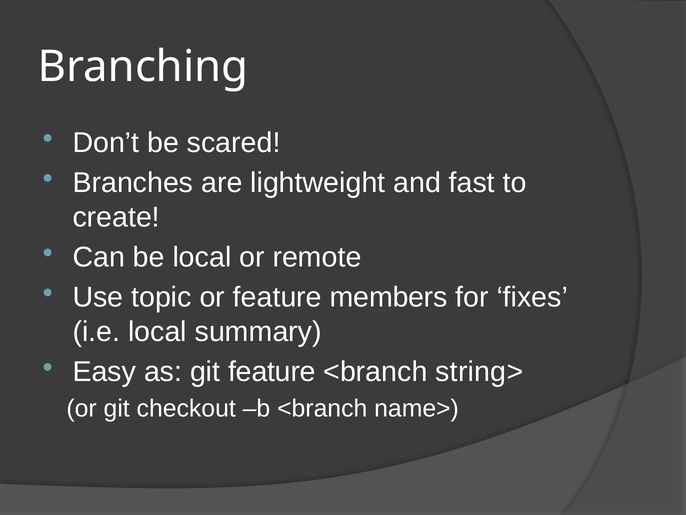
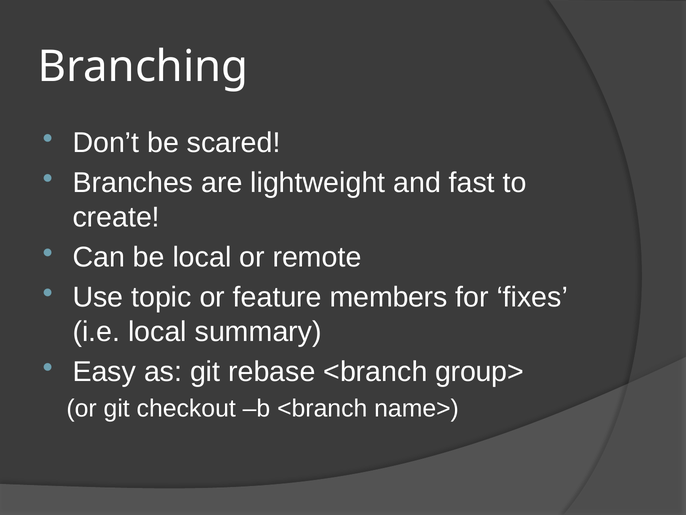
git feature: feature -> rebase
string>: string> -> group>
